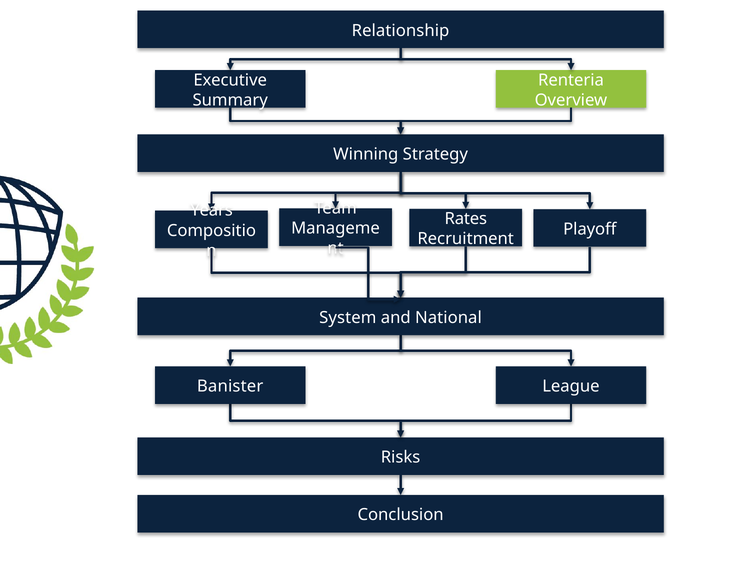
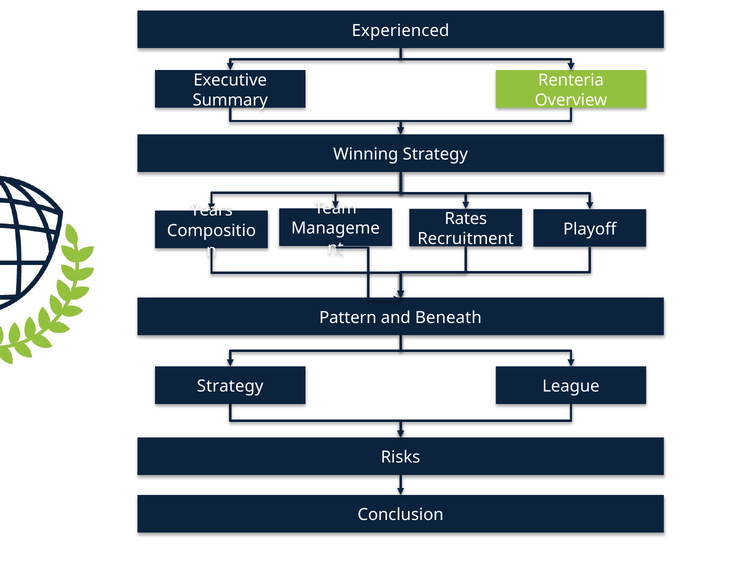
Relationship: Relationship -> Experienced
System: System -> Pattern
National: National -> Beneath
Banister at (230, 386): Banister -> Strategy
